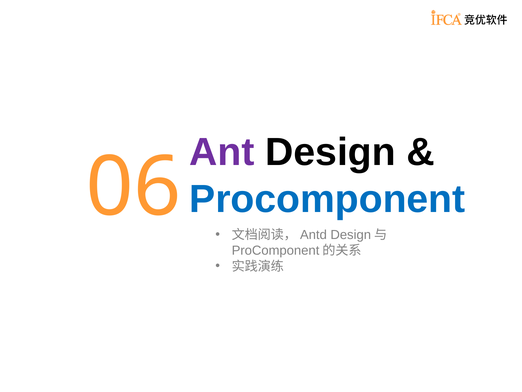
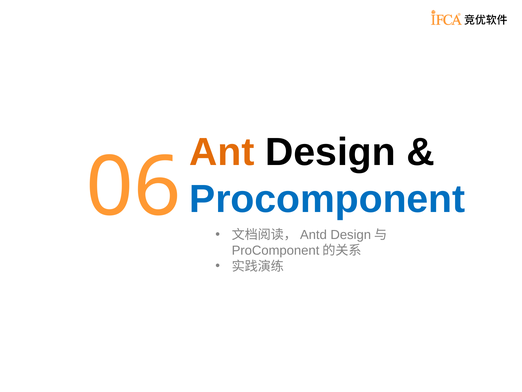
Ant colour: purple -> orange
